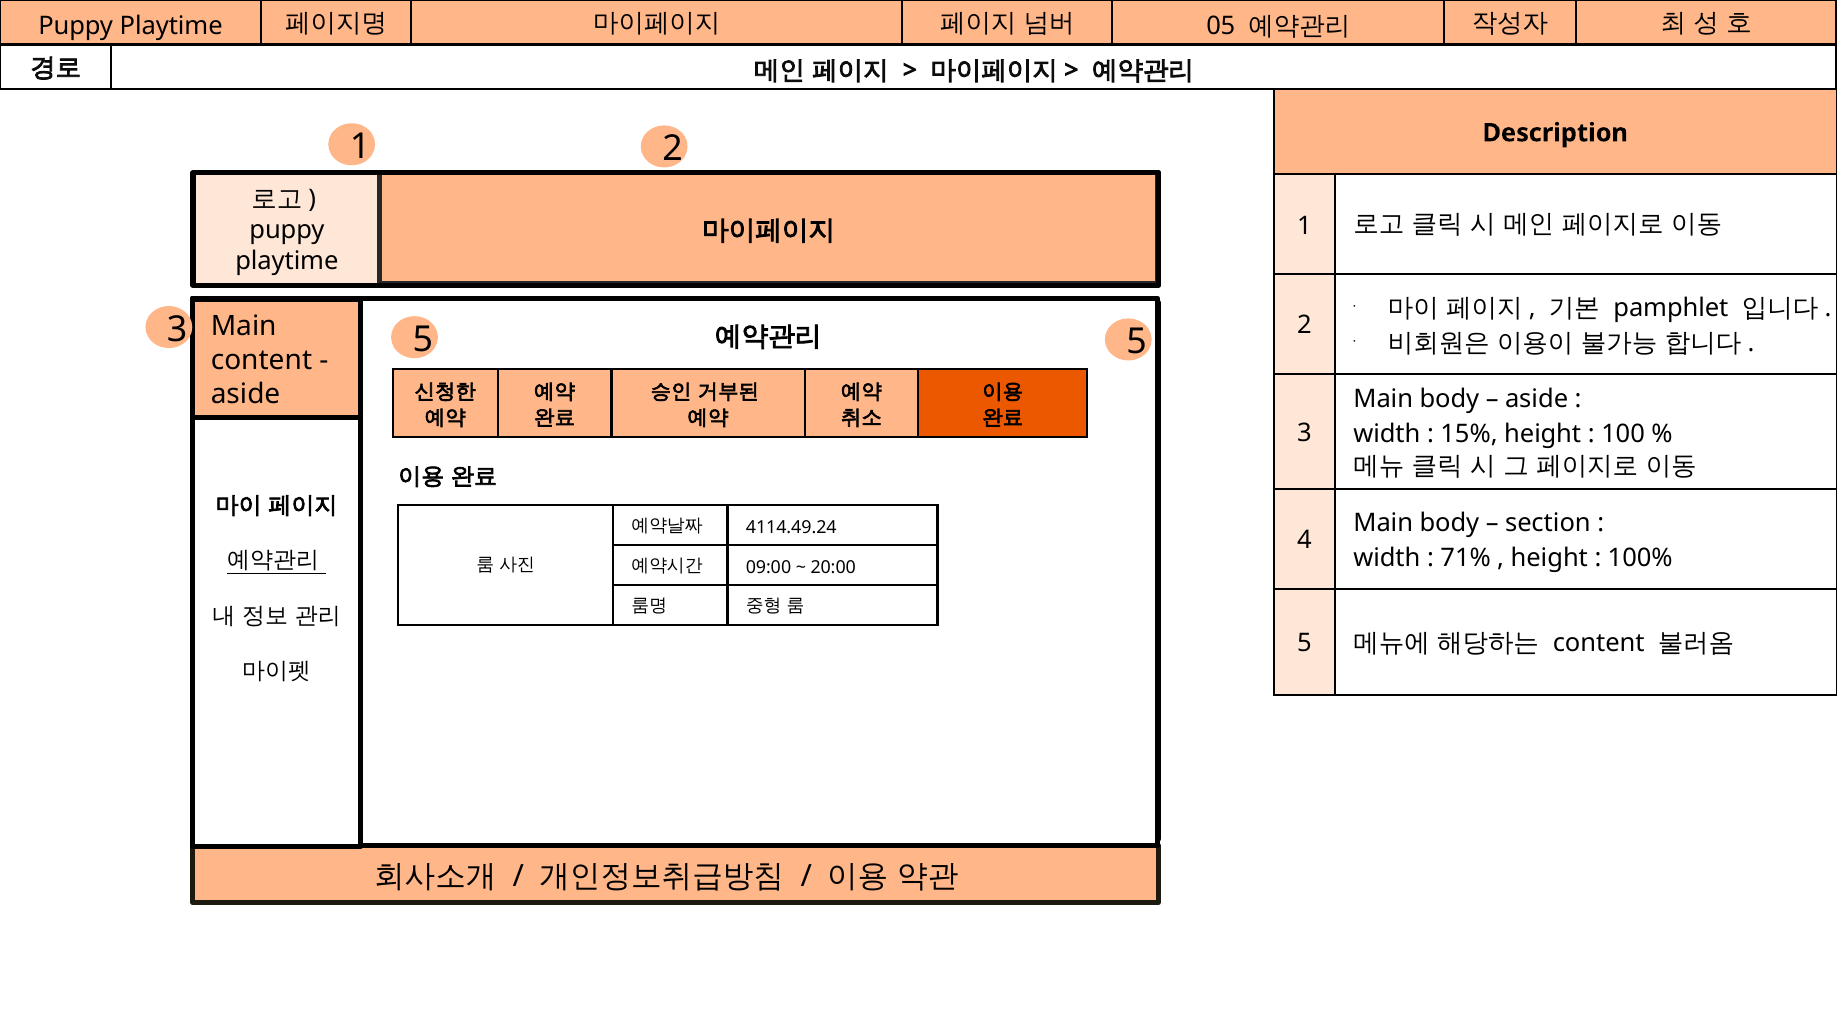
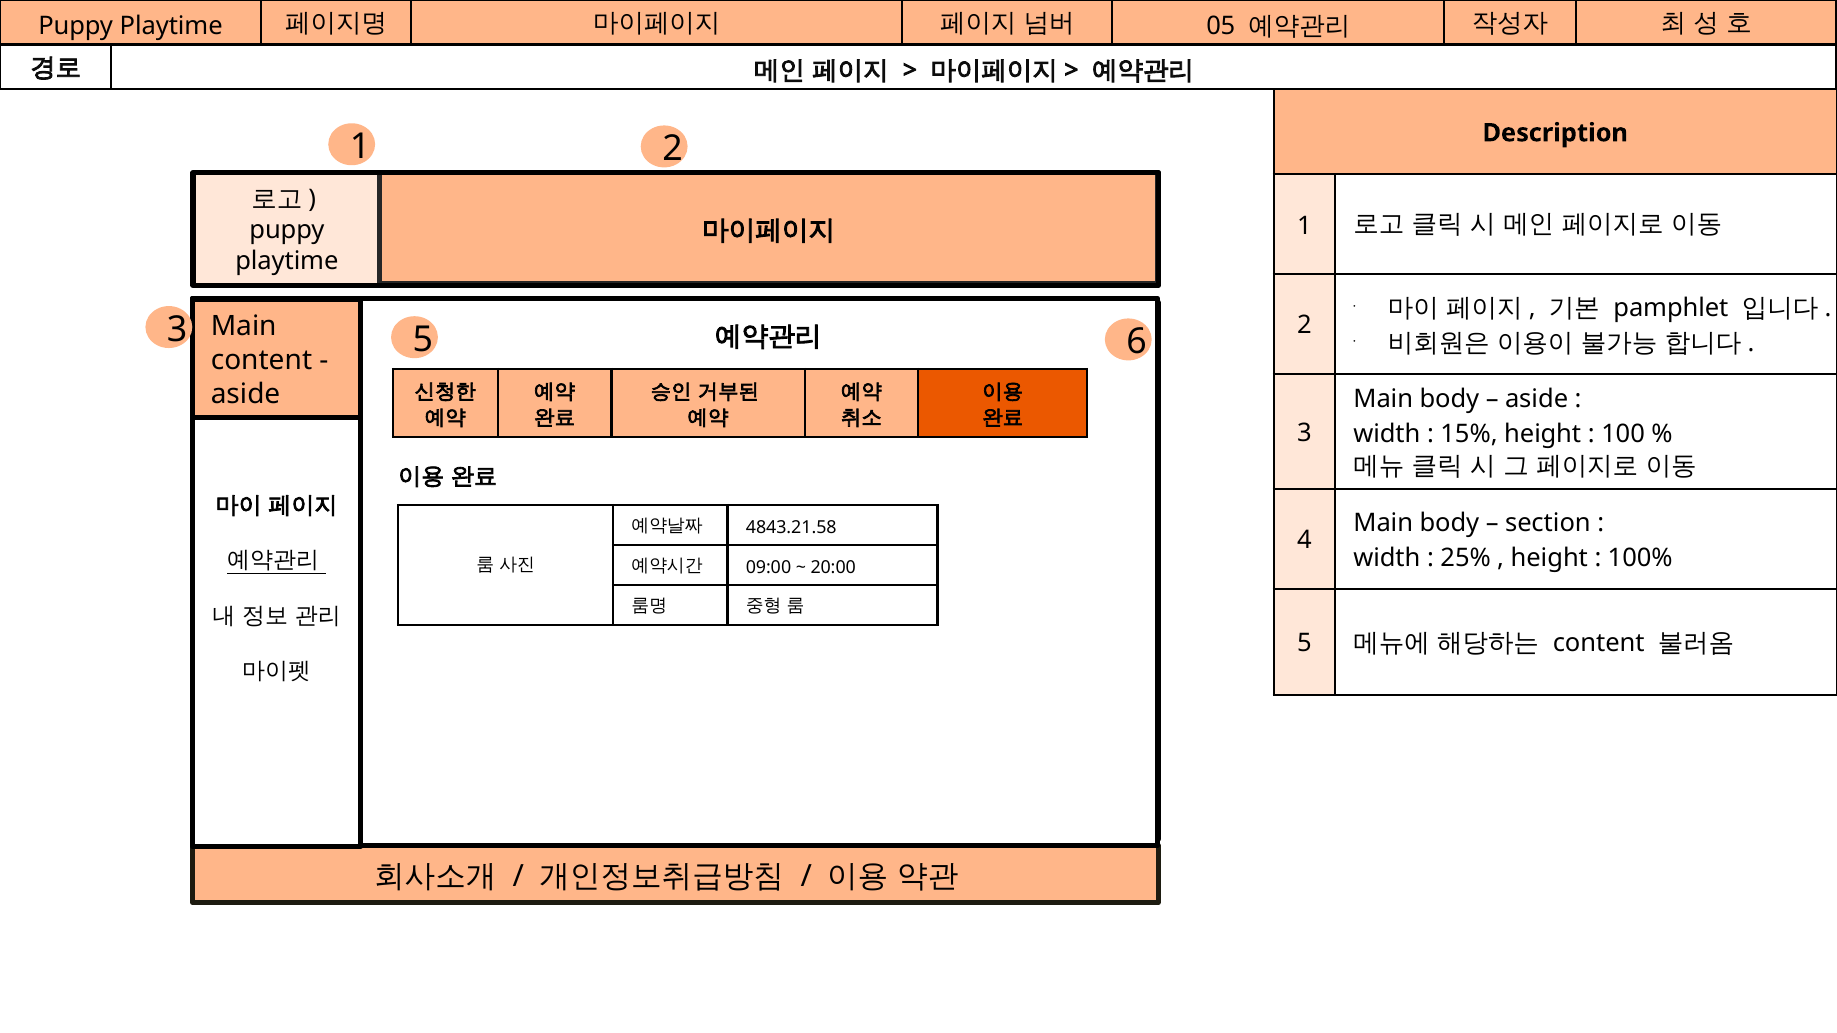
3 5: 5 -> 6
4114.49.24: 4114.49.24 -> 4843.21.58
71%: 71% -> 25%
